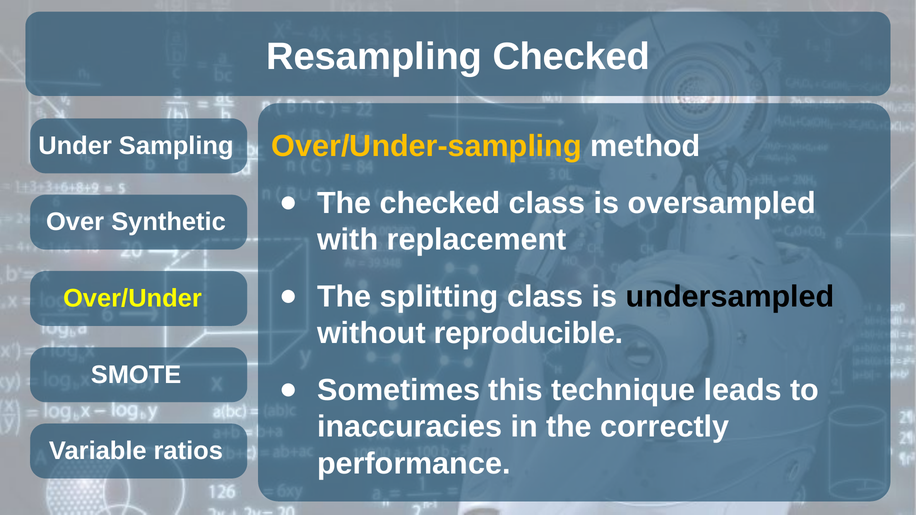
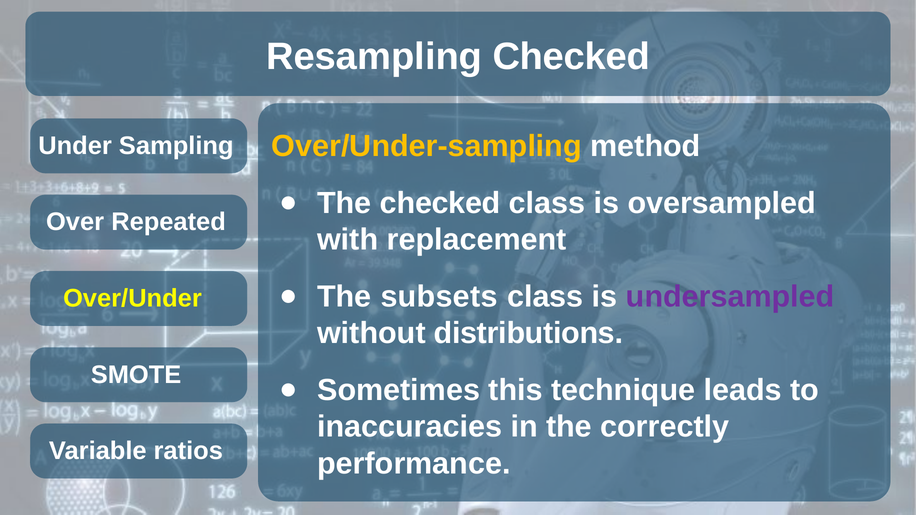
Synthetic: Synthetic -> Repeated
splitting: splitting -> subsets
undersampled colour: black -> purple
reproducible: reproducible -> distributions
